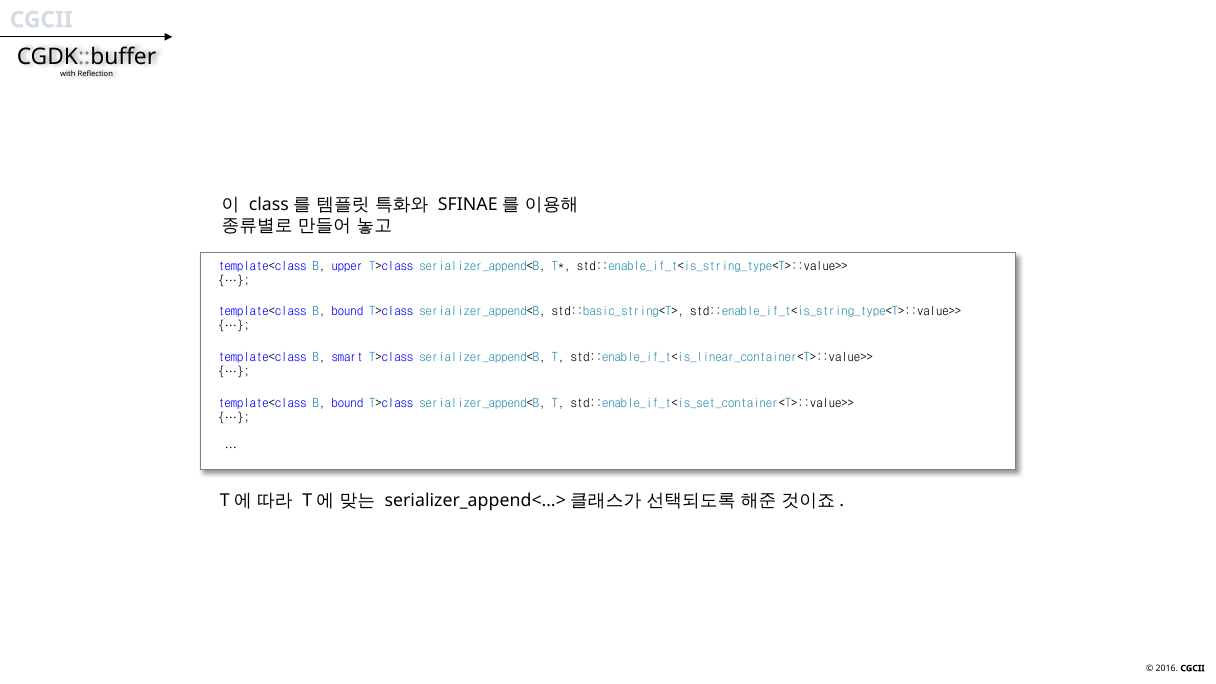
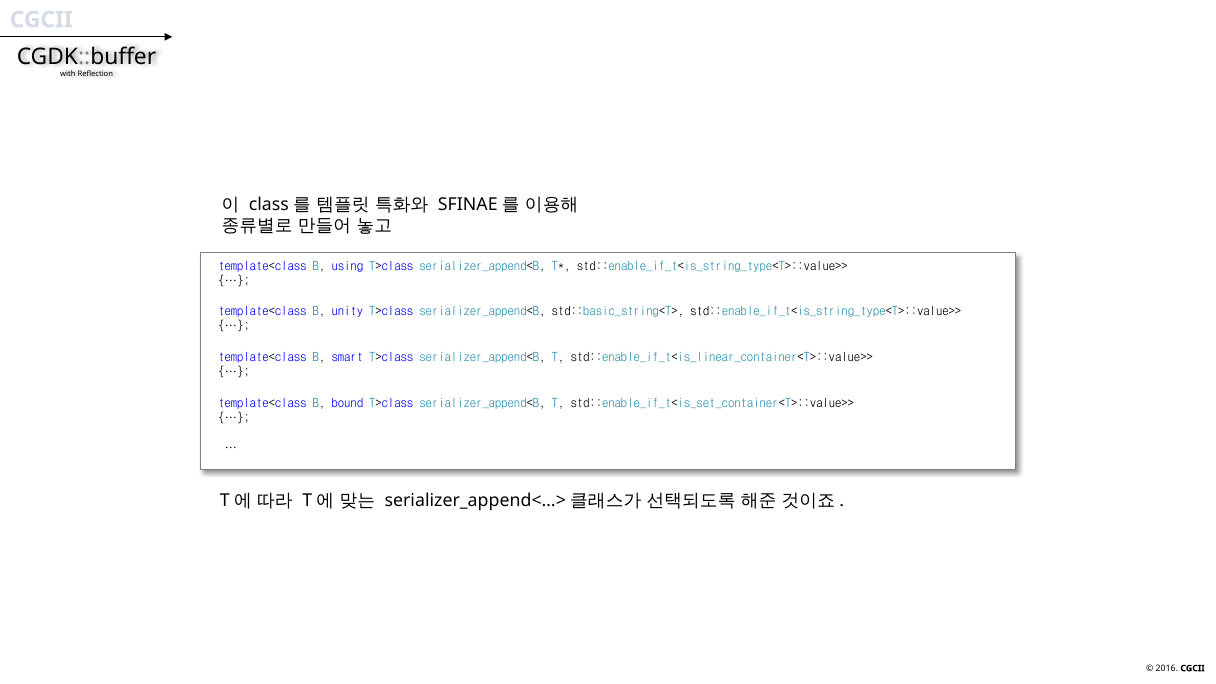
upper: upper -> using
bound at (347, 312): bound -> unity
